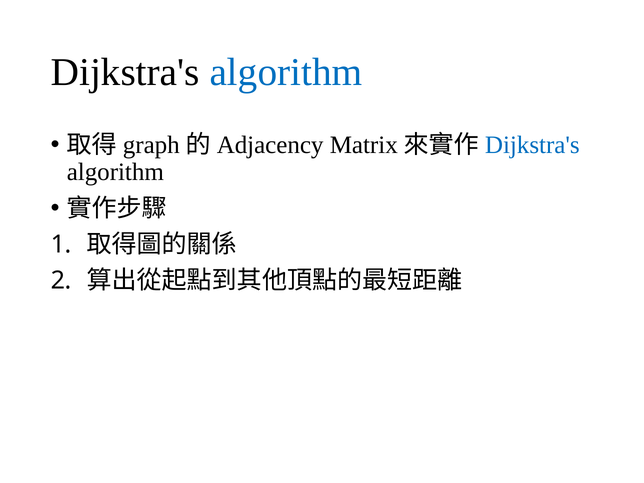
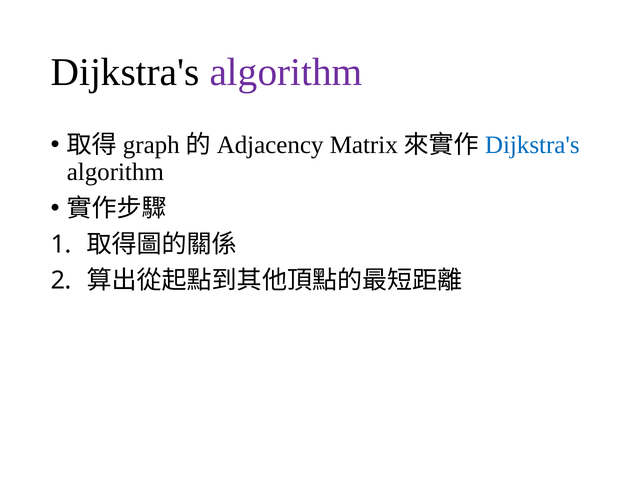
algorithm at (286, 72) colour: blue -> purple
